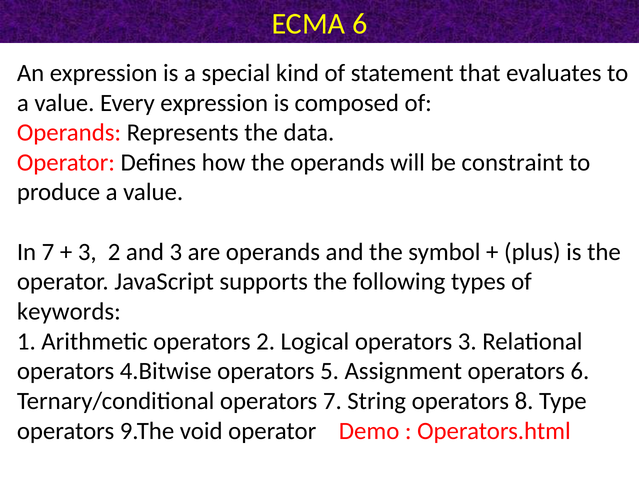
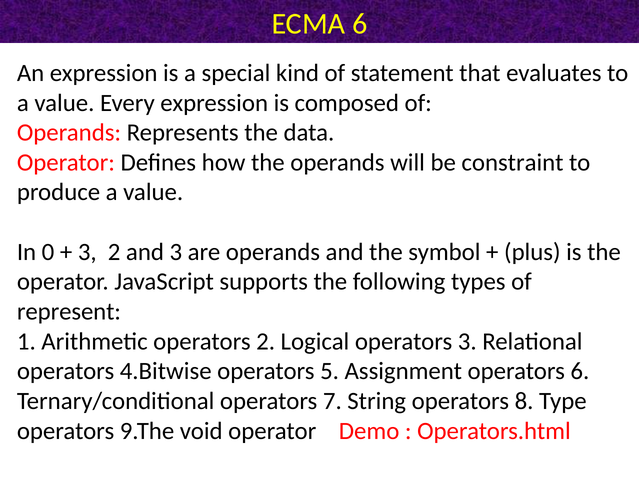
In 7: 7 -> 0
keywords: keywords -> represent
